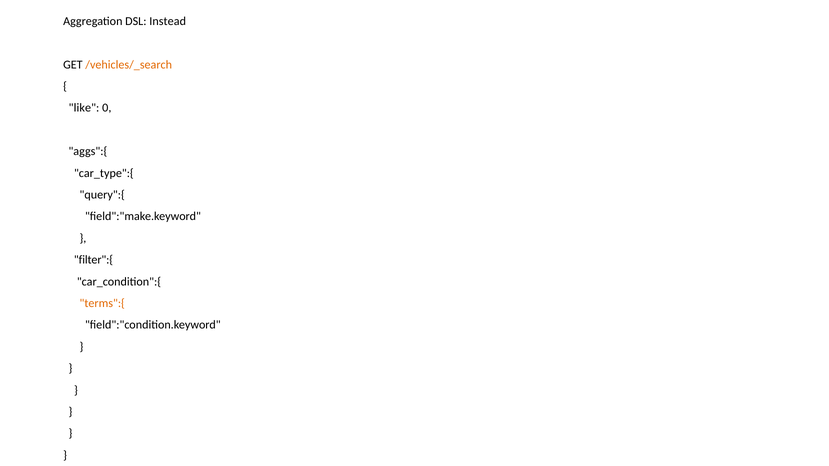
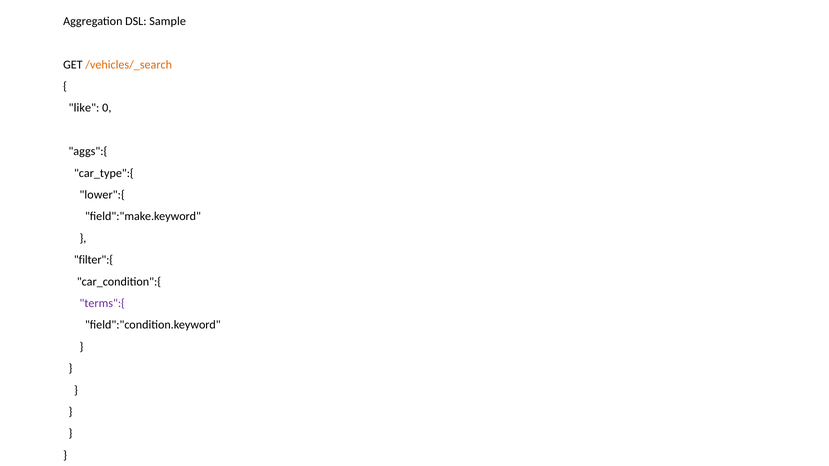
Instead: Instead -> Sample
query":{: query":{ -> lower":{
terms":{ colour: orange -> purple
